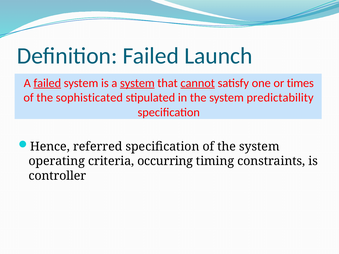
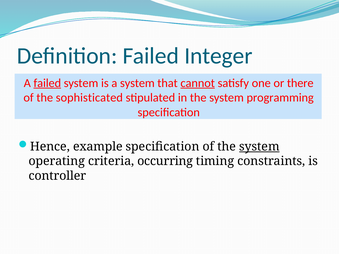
Launch: Launch -> Integer
system at (137, 83) underline: present -> none
times: times -> there
predictability: predictability -> programming
referred: referred -> example
system at (259, 147) underline: none -> present
